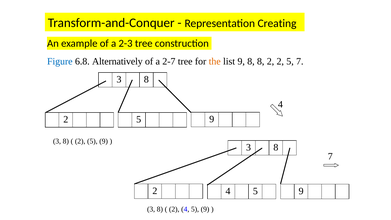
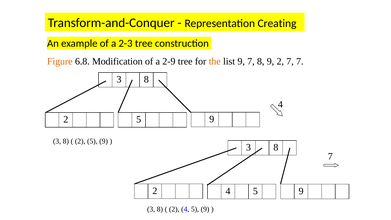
Figure colour: blue -> orange
Alternatively: Alternatively -> Modification
2-7: 2-7 -> 2-9
9 8: 8 -> 7
2 at (270, 61): 2 -> 9
5 at (290, 61): 5 -> 7
